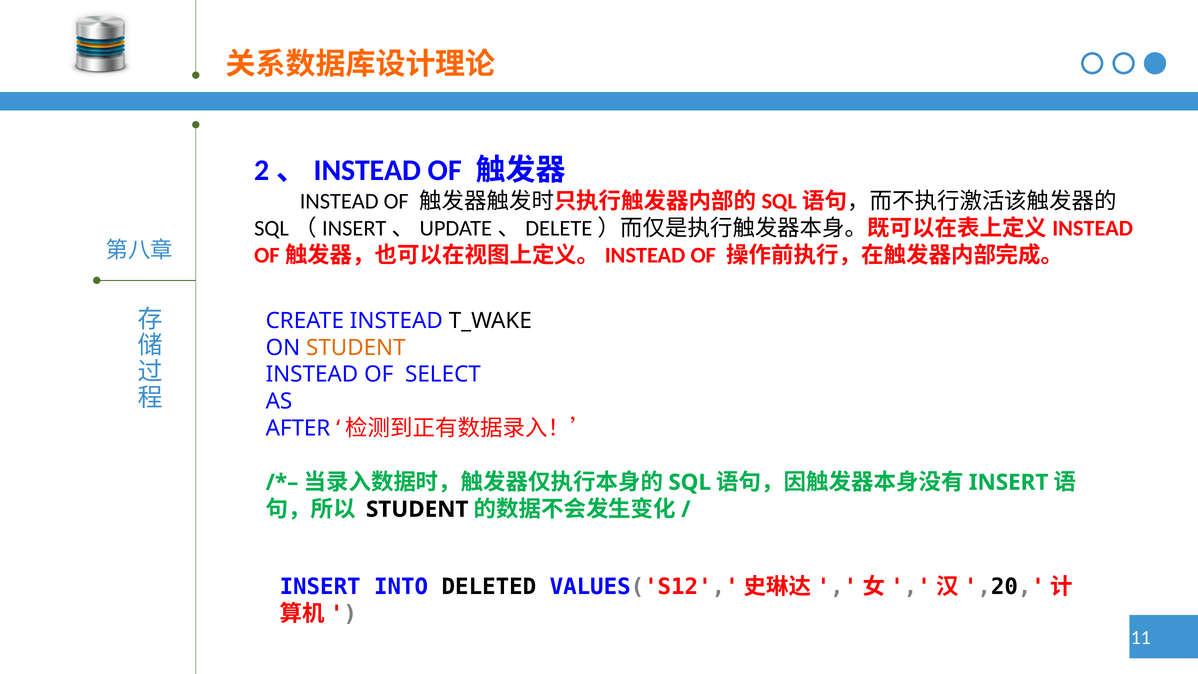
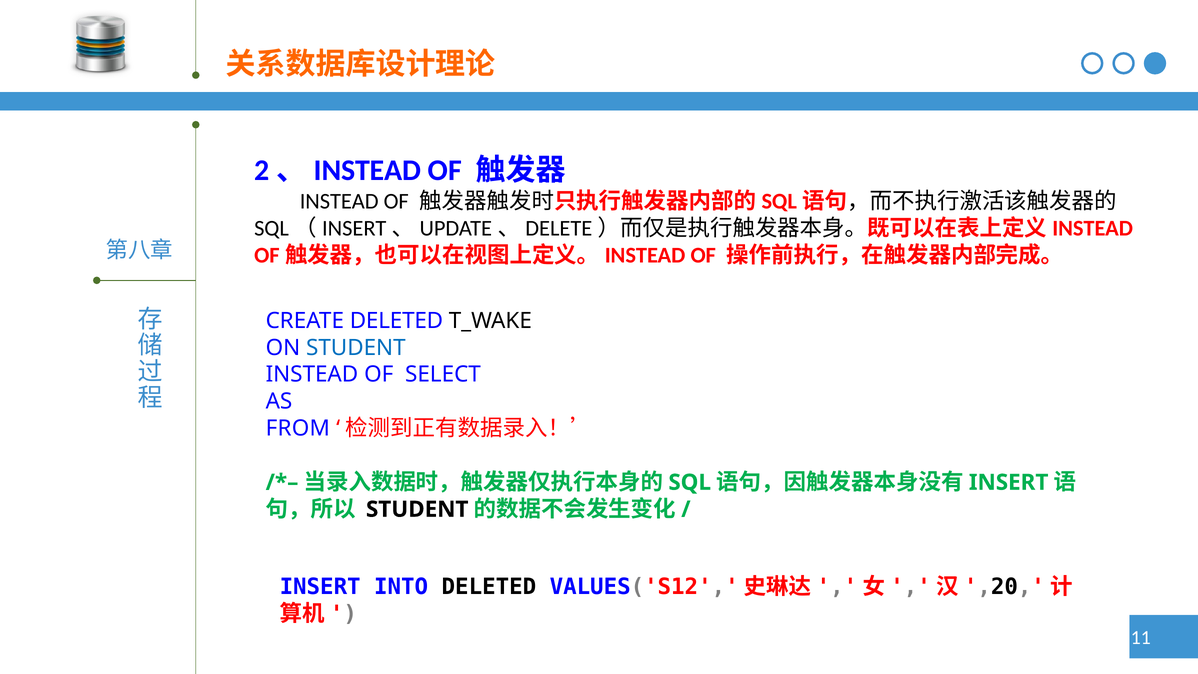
CREATE INSTEAD: INSTEAD -> DELETED
STUDENT at (356, 347) colour: orange -> blue
AFTER: AFTER -> FROM
